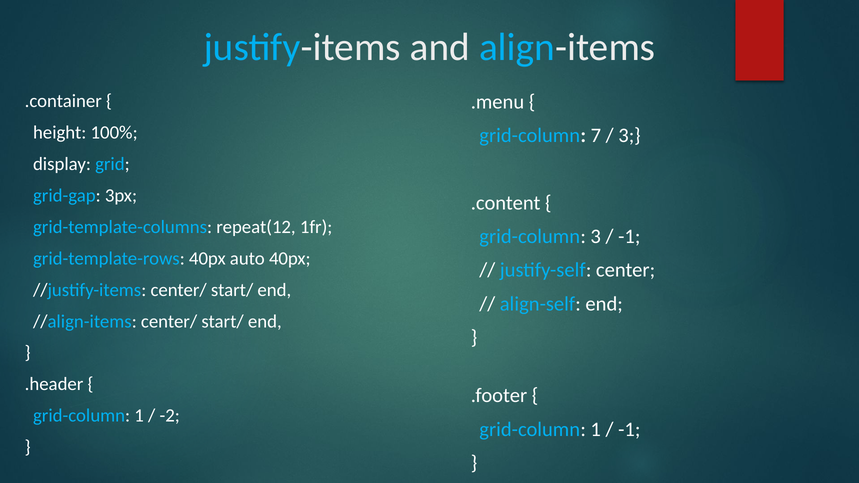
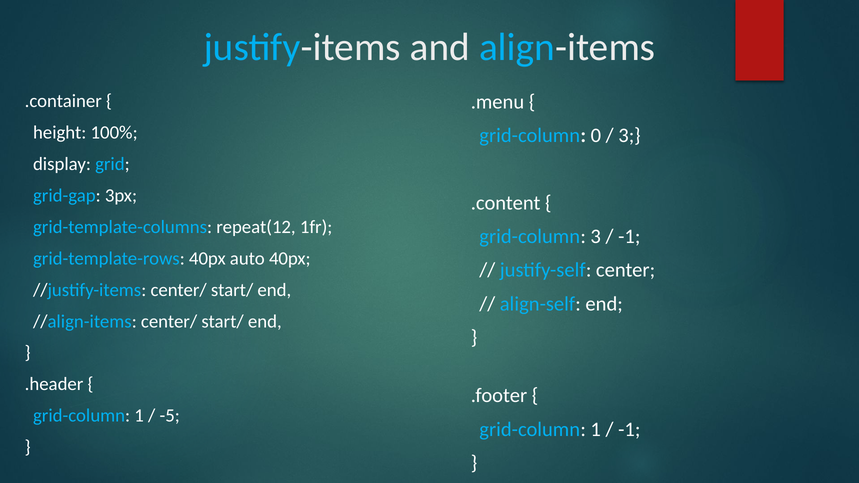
7: 7 -> 0
-2: -2 -> -5
